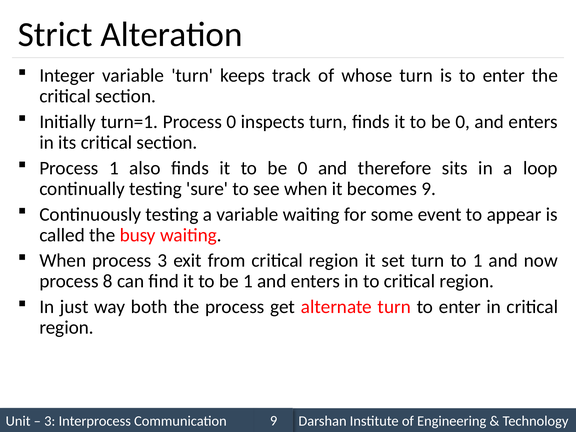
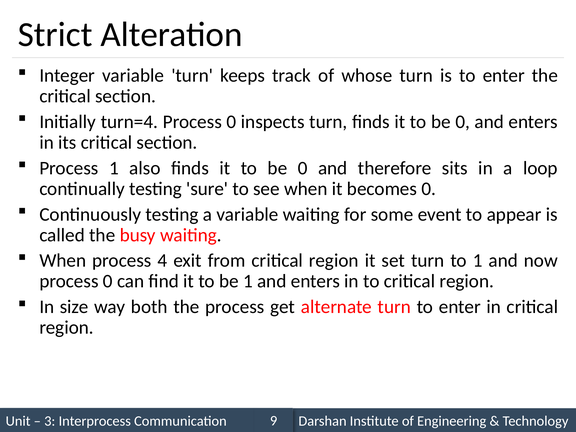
turn=1: turn=1 -> turn=4
becomes 9: 9 -> 0
process 3: 3 -> 4
8 at (108, 281): 8 -> 0
just: just -> size
